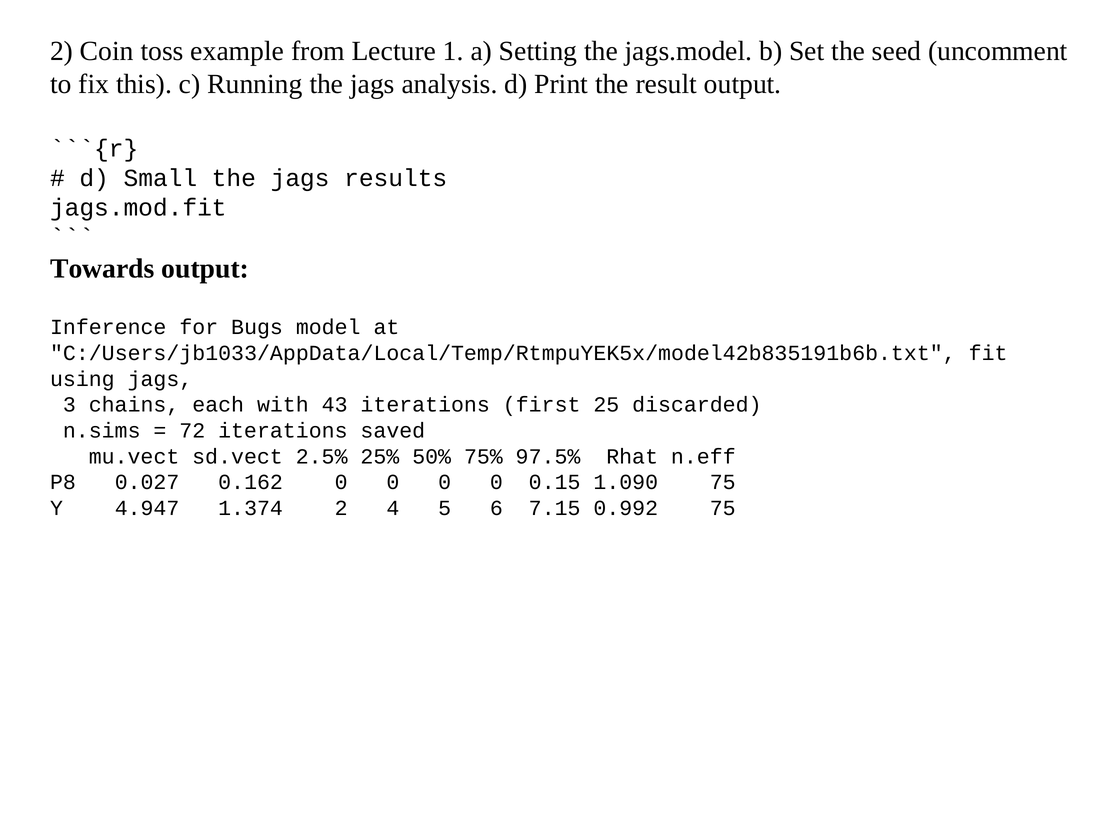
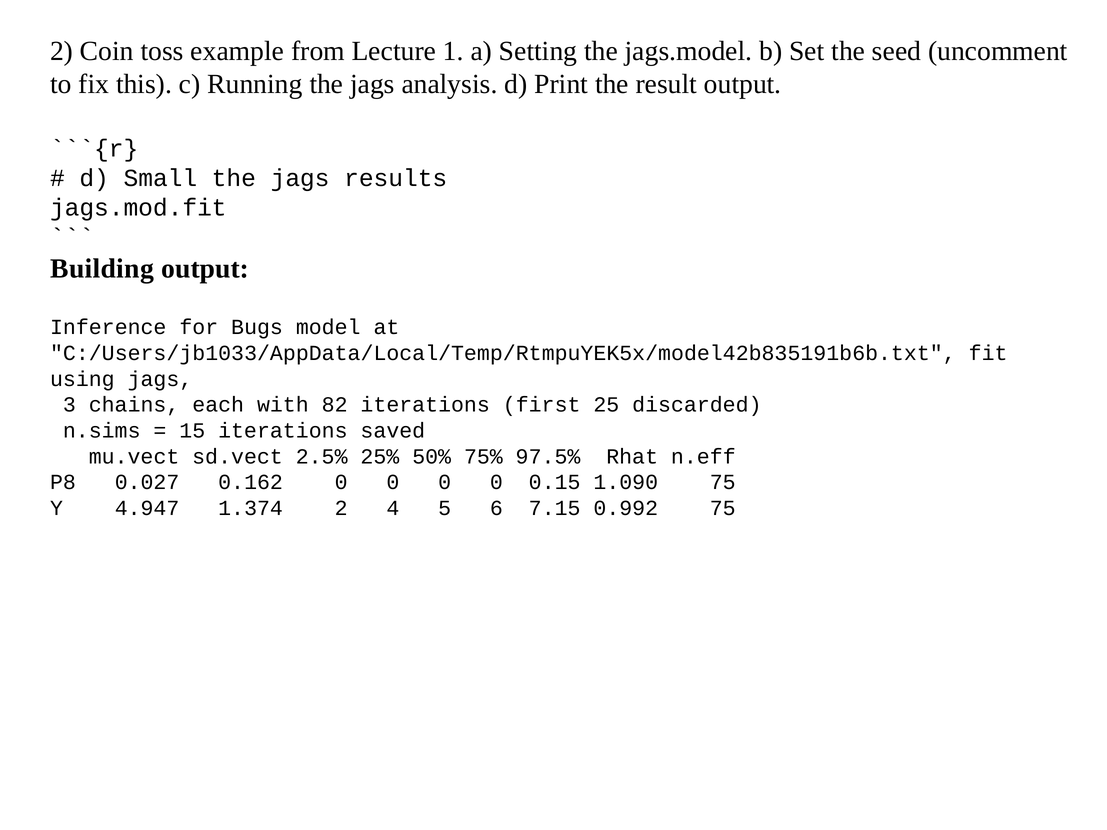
Towards: Towards -> Building
43: 43 -> 82
72: 72 -> 15
